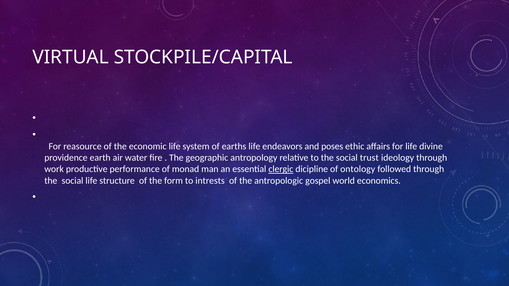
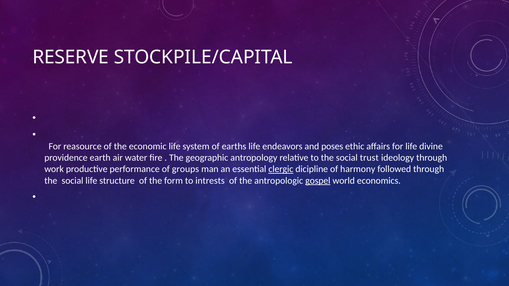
VIRTUAL: VIRTUAL -> RESERVE
monad: monad -> groups
ontology: ontology -> harmony
gospel underline: none -> present
